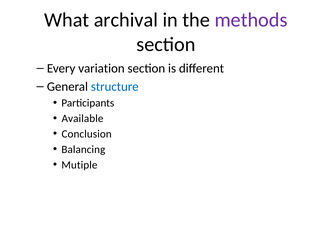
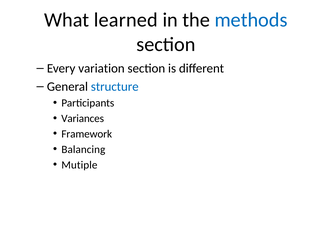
archival: archival -> learned
methods colour: purple -> blue
Available: Available -> Variances
Conclusion: Conclusion -> Framework
